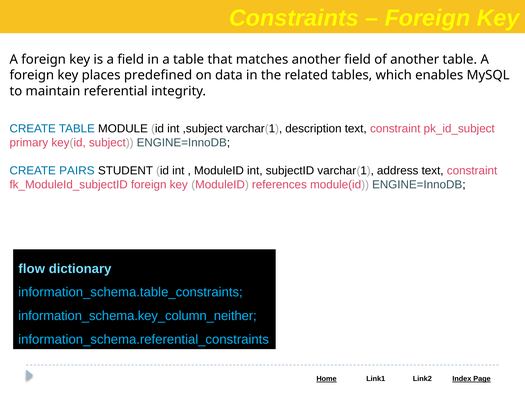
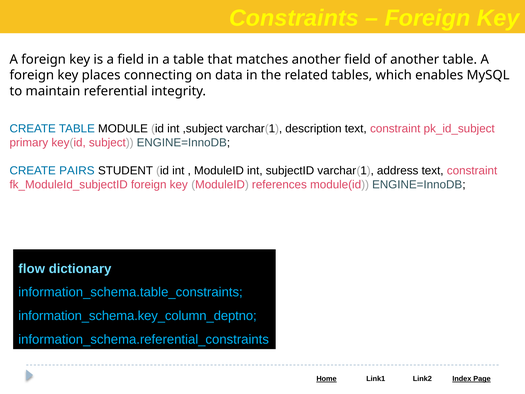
predefined: predefined -> connecting
information_schema.key_column_neither: information_schema.key_column_neither -> information_schema.key_column_deptno
